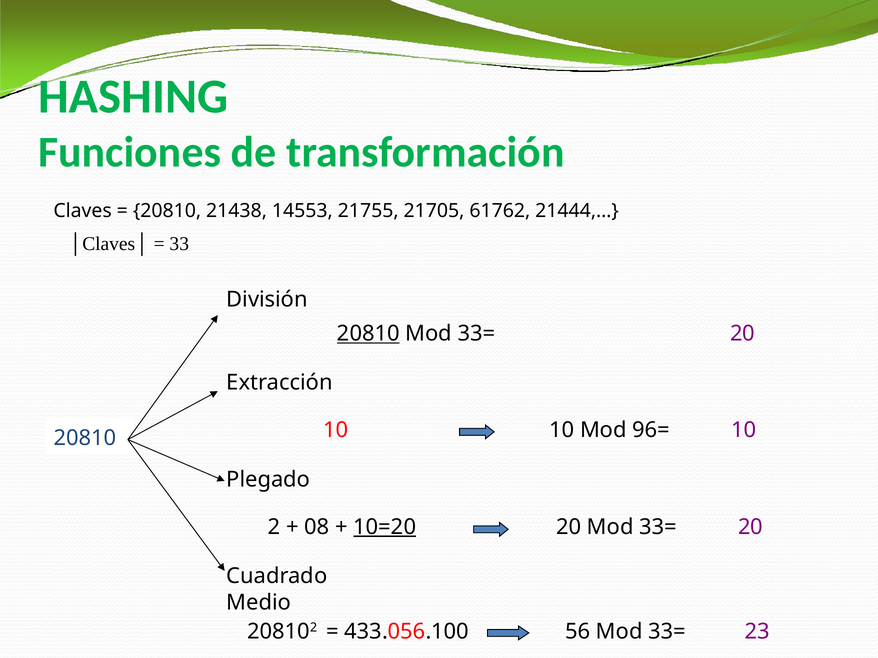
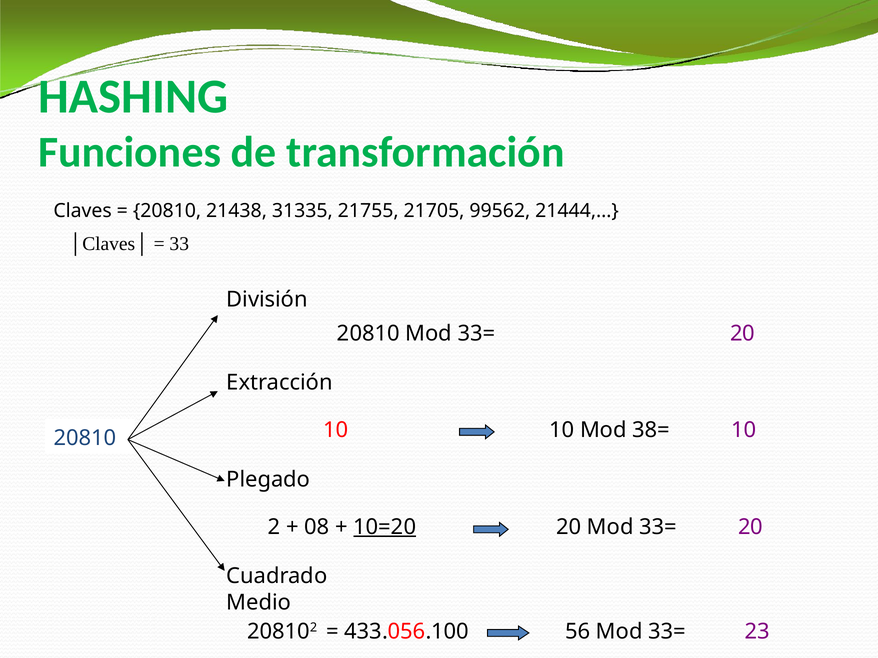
14553: 14553 -> 31335
61762: 61762 -> 99562
20810 at (368, 334) underline: present -> none
96=: 96= -> 38=
